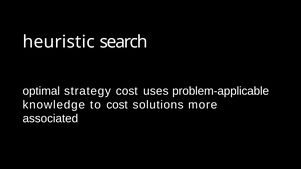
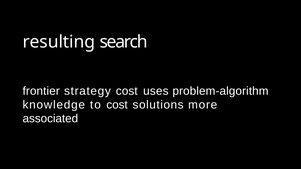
heuristic: heuristic -> resulting
optimal: optimal -> frontier
problem-applicable: problem-applicable -> problem-algorithm
